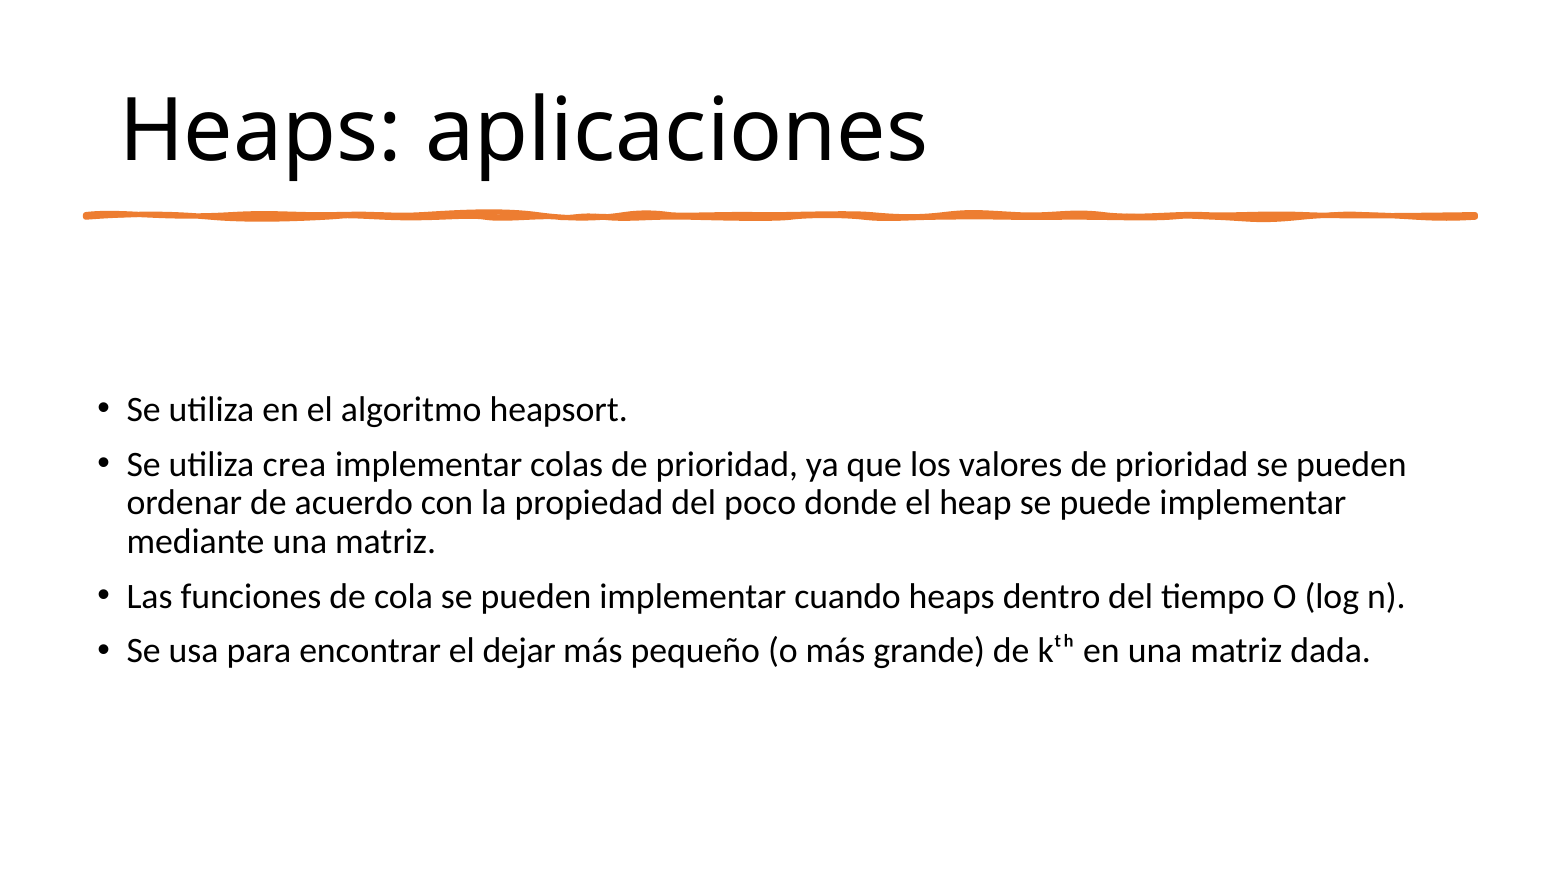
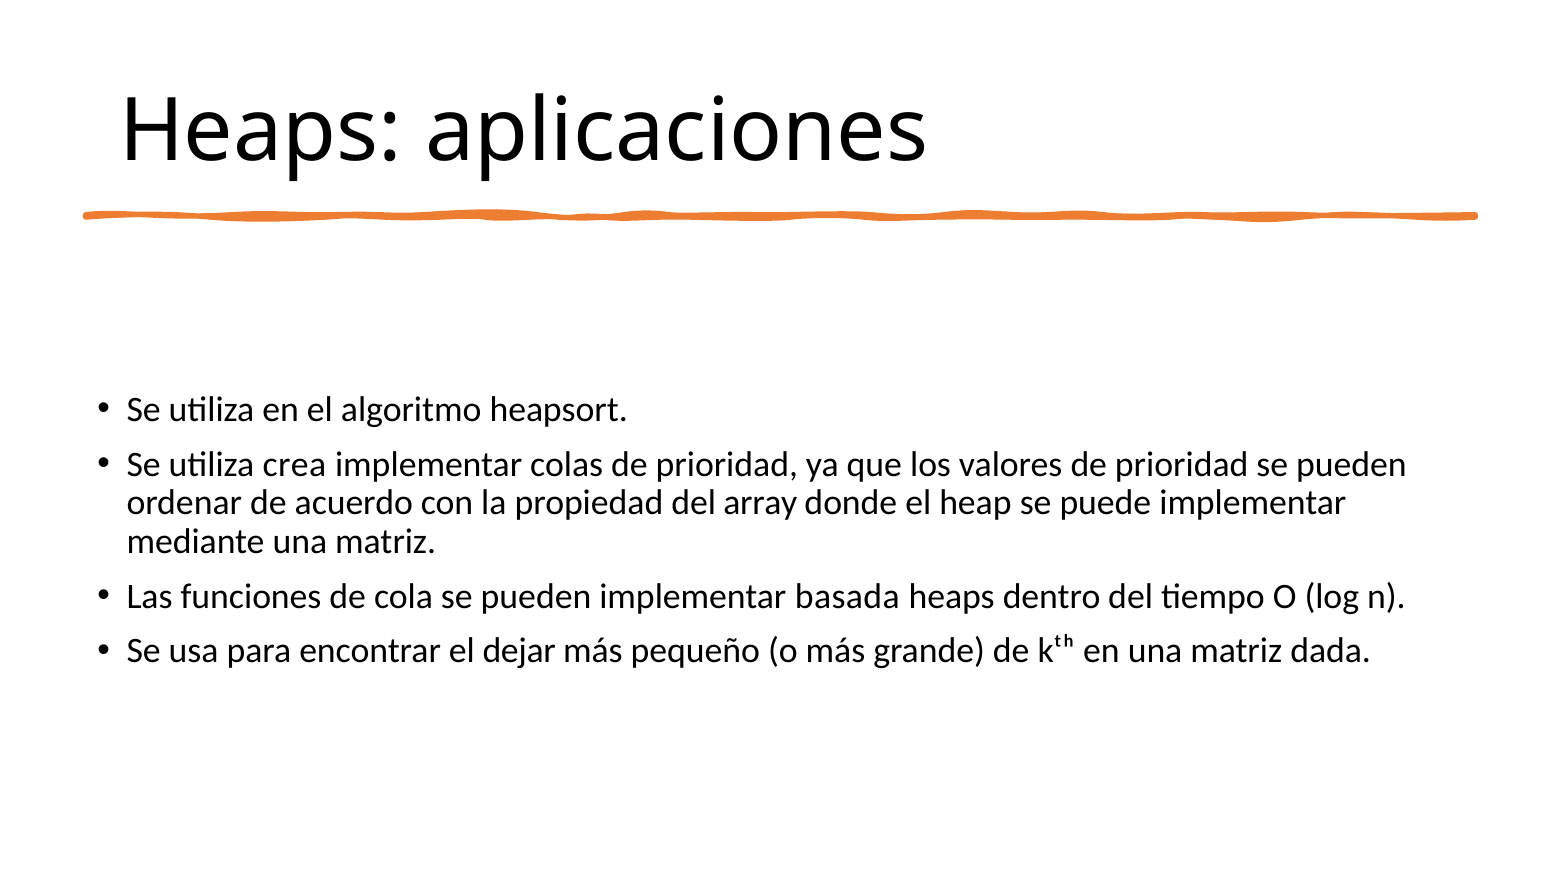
poco: poco -> array
cuando: cuando -> basada
